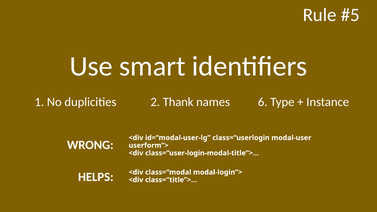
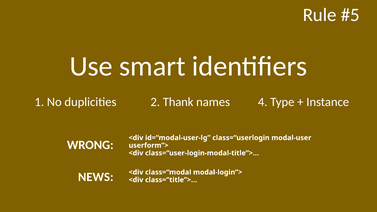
6: 6 -> 4
HELPS: HELPS -> NEWS
